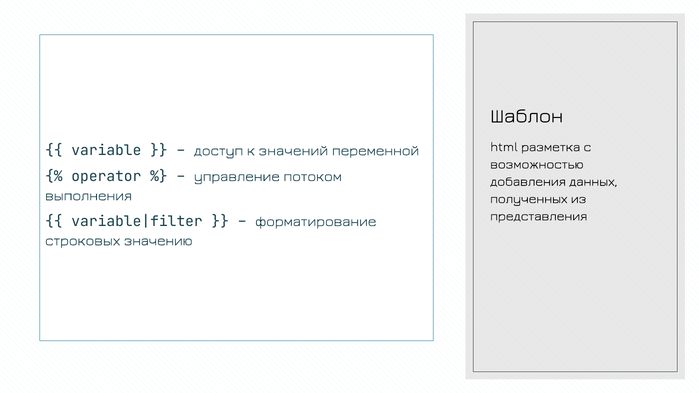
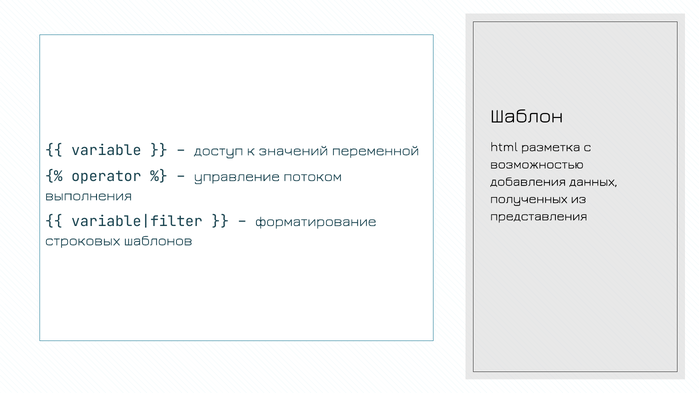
значению: значению -> шаблонов
